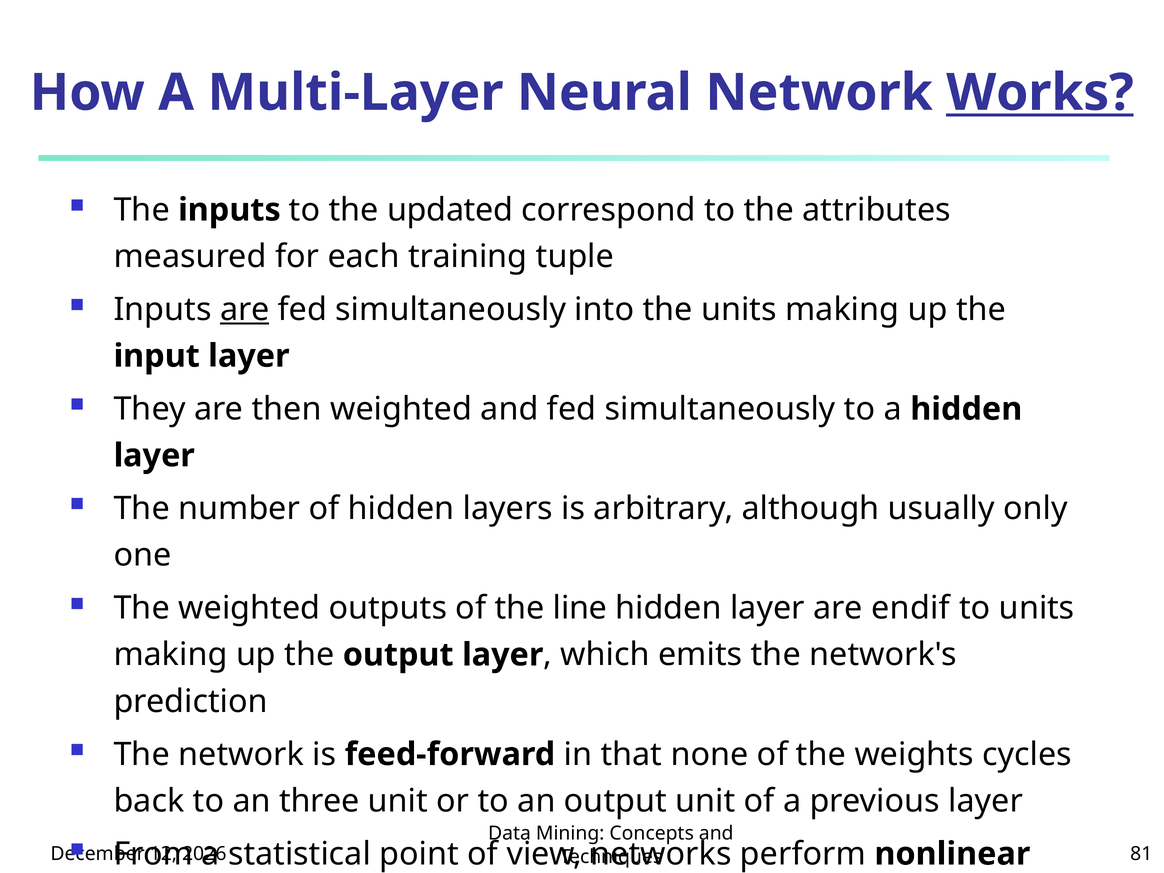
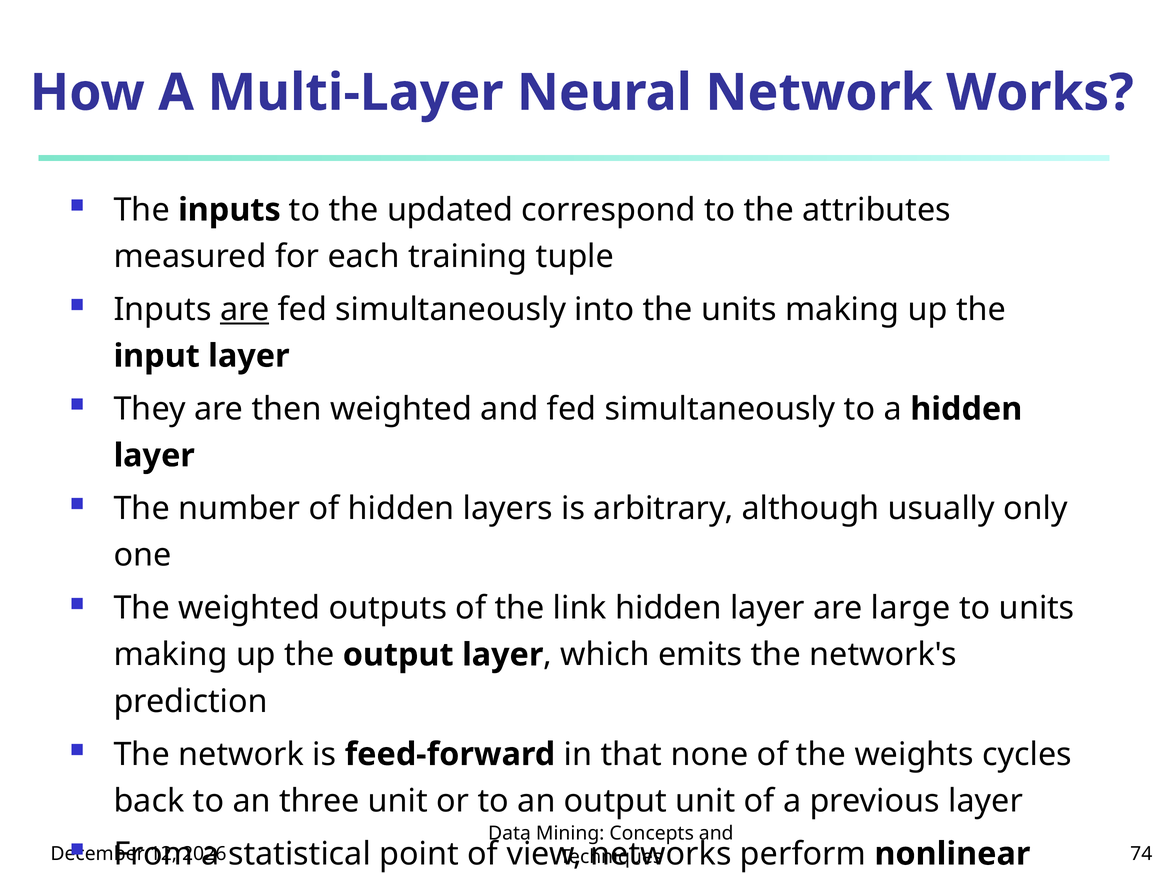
Works underline: present -> none
line: line -> link
endif: endif -> large
81: 81 -> 74
